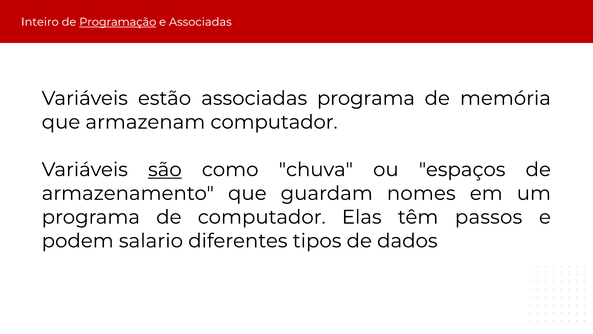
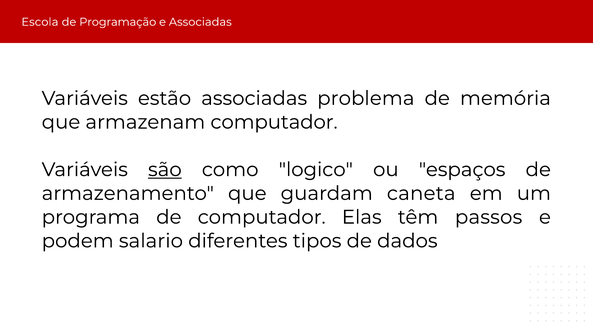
Inteiro: Inteiro -> Escola
Programação underline: present -> none
associadas programa: programa -> problema
chuva: chuva -> logico
nomes: nomes -> caneta
